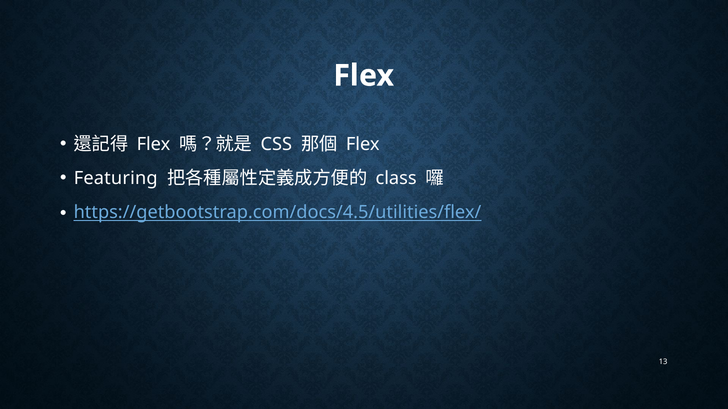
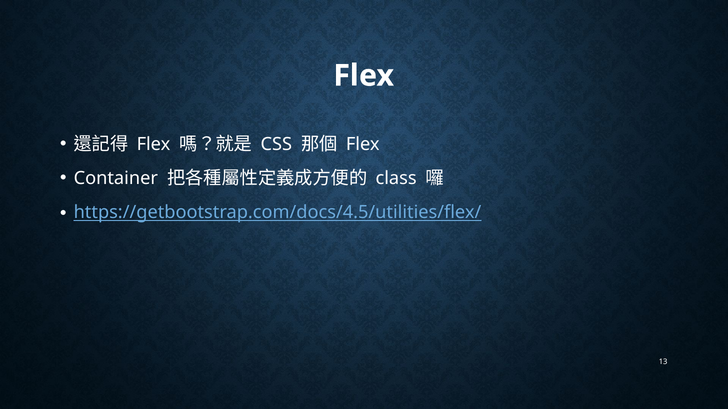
Featuring: Featuring -> Container
